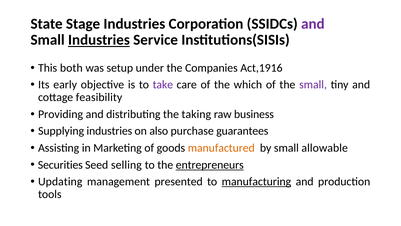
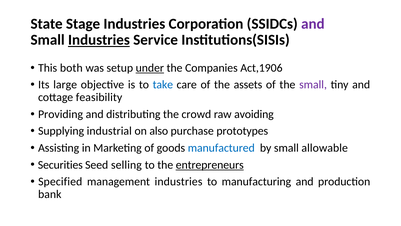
under underline: none -> present
Act,1916: Act,1916 -> Act,1906
early: early -> large
take colour: purple -> blue
which: which -> assets
taking: taking -> crowd
business: business -> avoiding
Supplying industries: industries -> industrial
guarantees: guarantees -> prototypes
manufactured colour: orange -> blue
Updating: Updating -> Specified
management presented: presented -> industries
manufacturing underline: present -> none
tools: tools -> bank
